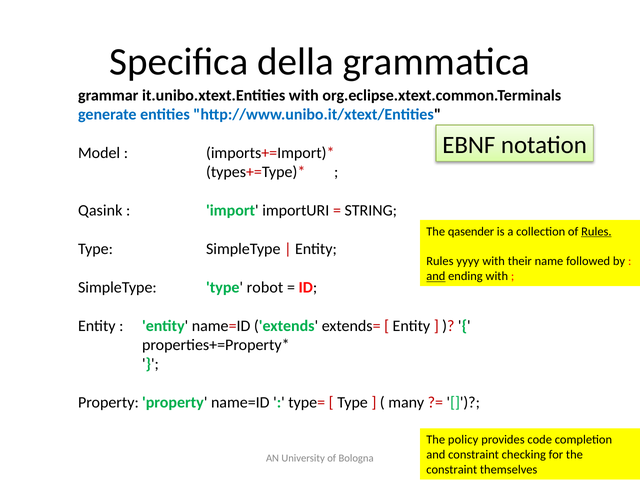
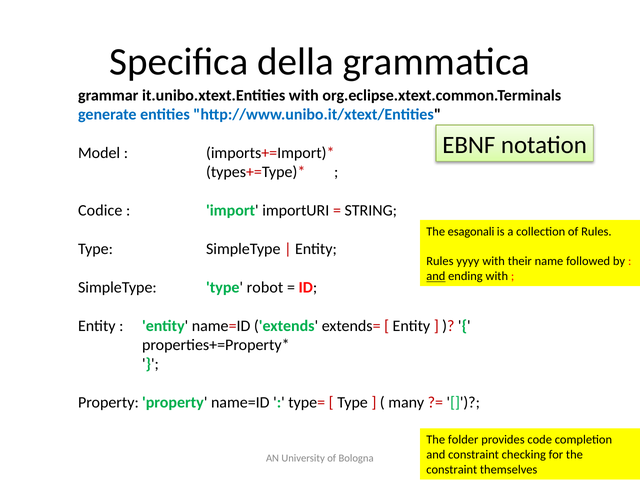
Qasink: Qasink -> Codice
qasender: qasender -> esagonali
Rules at (596, 231) underline: present -> none
policy: policy -> folder
